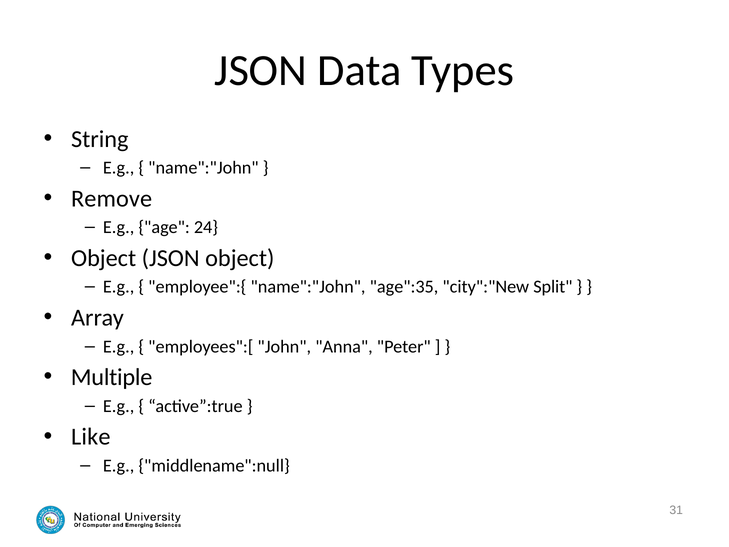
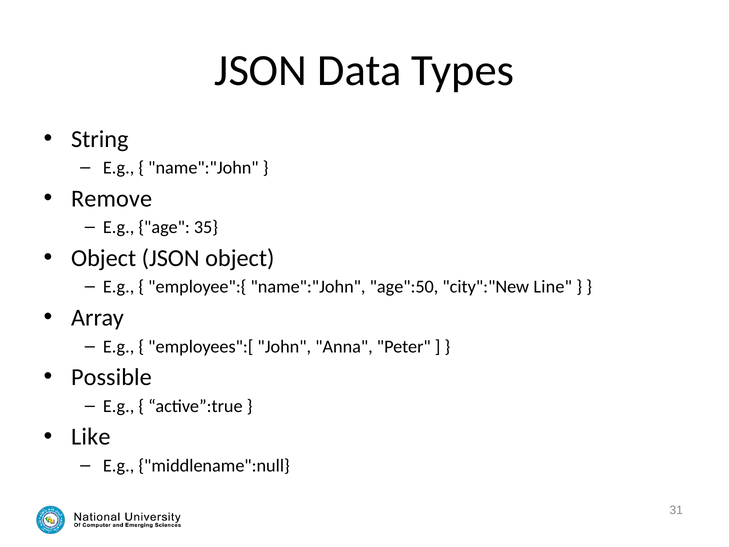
24: 24 -> 35
age":35: age":35 -> age":50
Split: Split -> Line
Multiple: Multiple -> Possible
